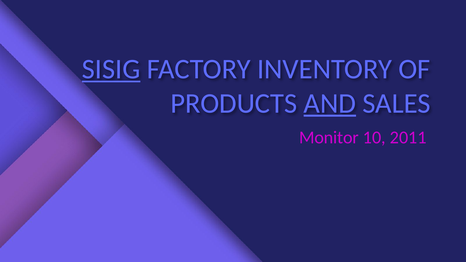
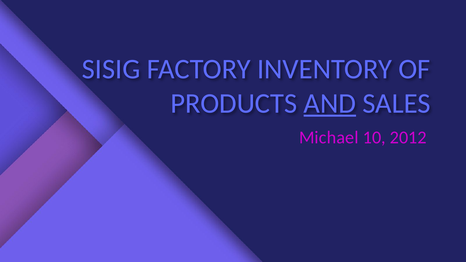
SISIG underline: present -> none
Monitor: Monitor -> Michael
2011: 2011 -> 2012
